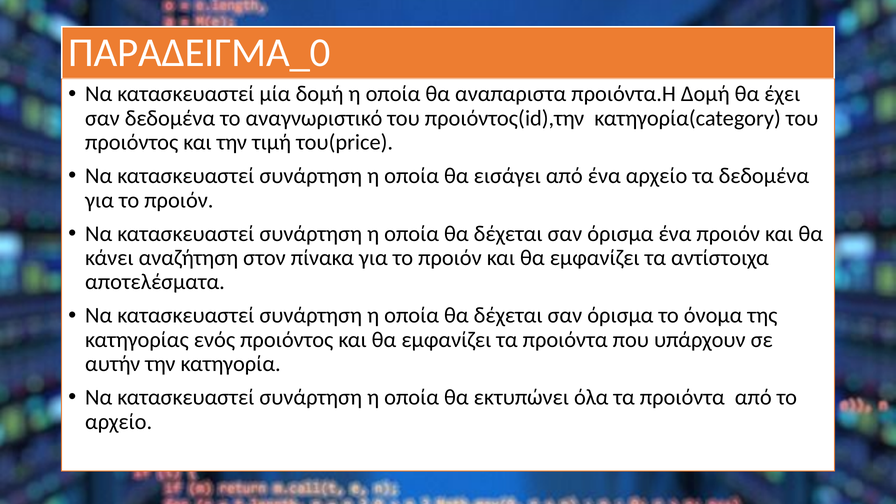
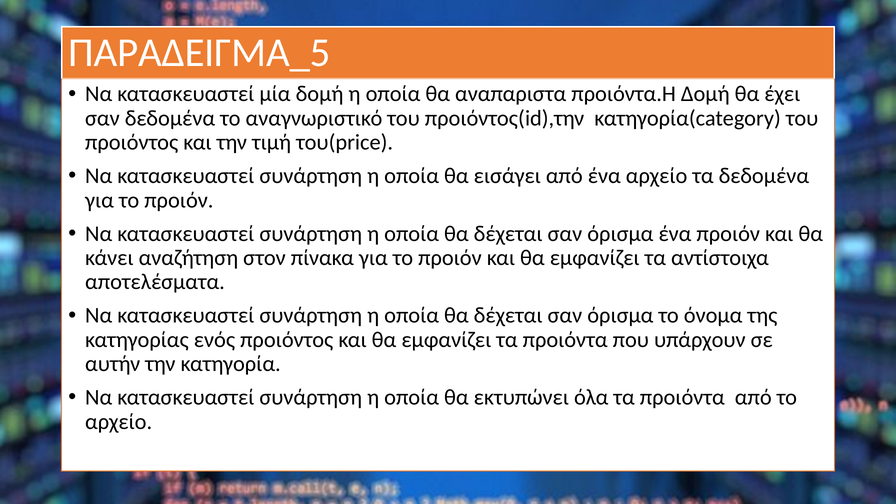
ΠΑΡΑΔΕΙΓΜΑ_0: ΠΑΡΑΔΕΙΓΜΑ_0 -> ΠΑΡΑΔΕΙΓΜΑ_5
